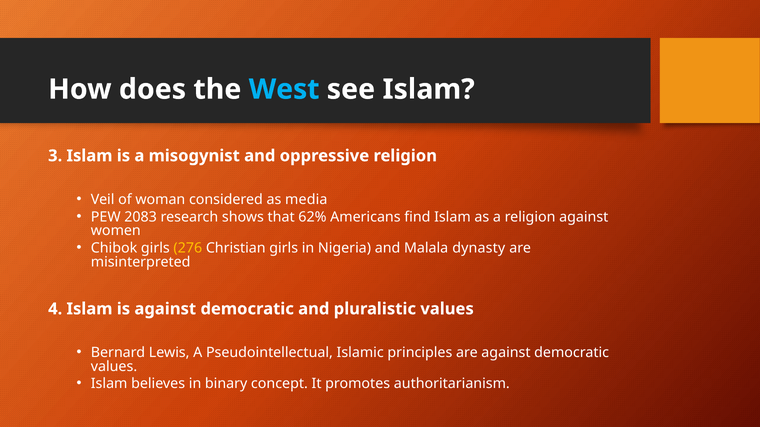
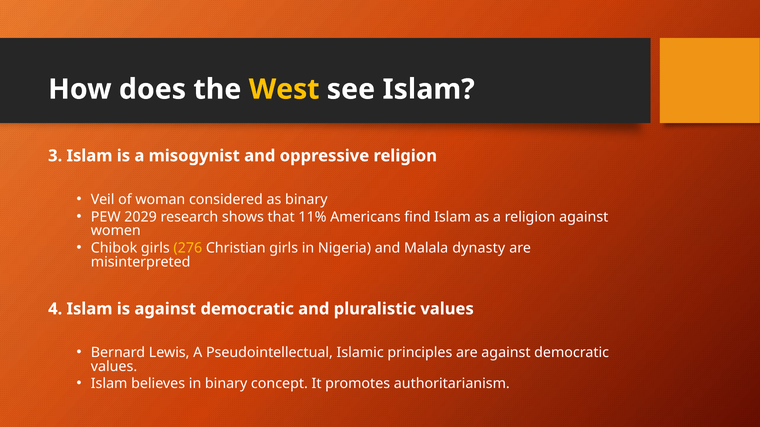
West colour: light blue -> yellow
as media: media -> binary
2083: 2083 -> 2029
62%: 62% -> 11%
